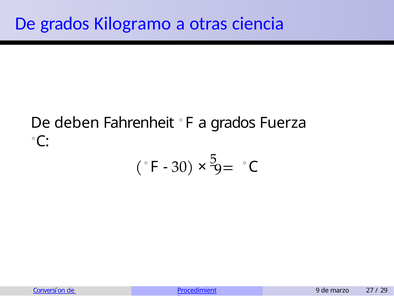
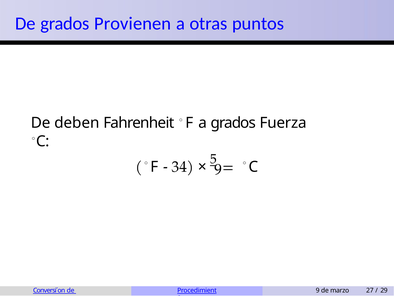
Kilogramo: Kilogramo -> Provienen
ciencia: ciencia -> puntos
30: 30 -> 34
